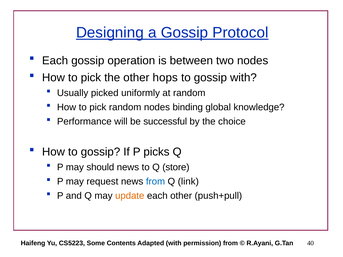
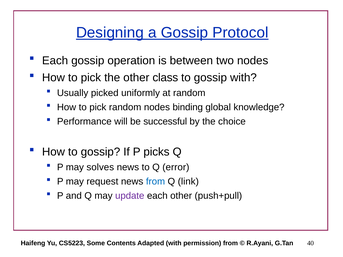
hops: hops -> class
should: should -> solves
store: store -> error
update colour: orange -> purple
